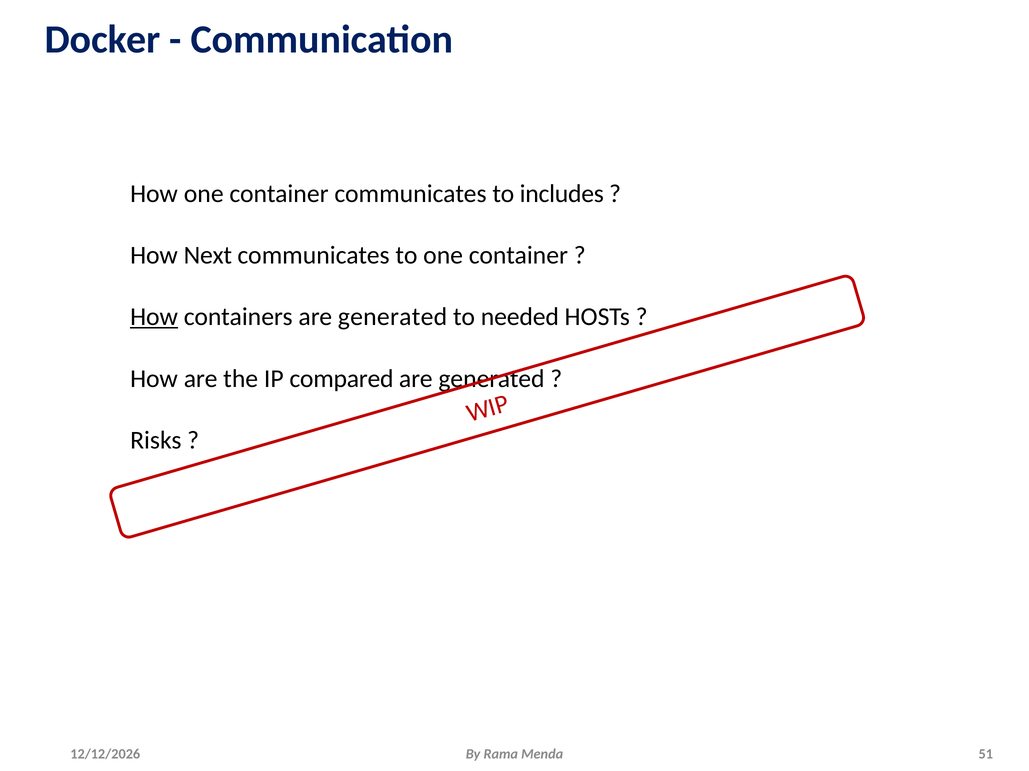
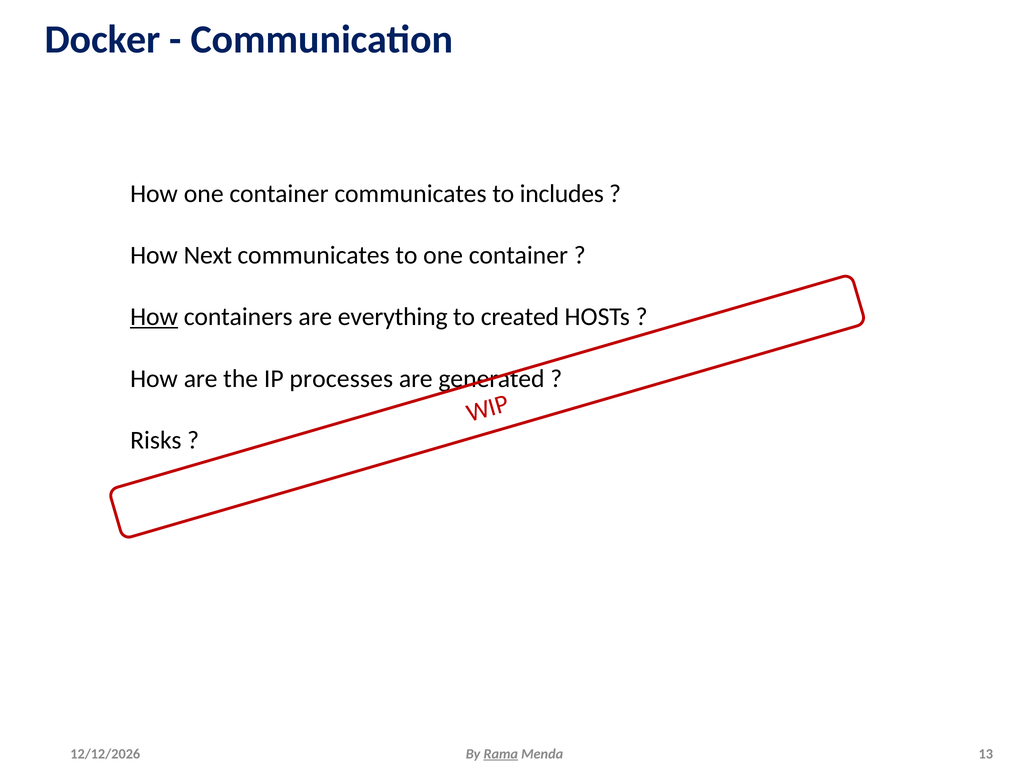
containers are generated: generated -> everything
needed: needed -> created
compared: compared -> processes
Rama underline: none -> present
51: 51 -> 13
